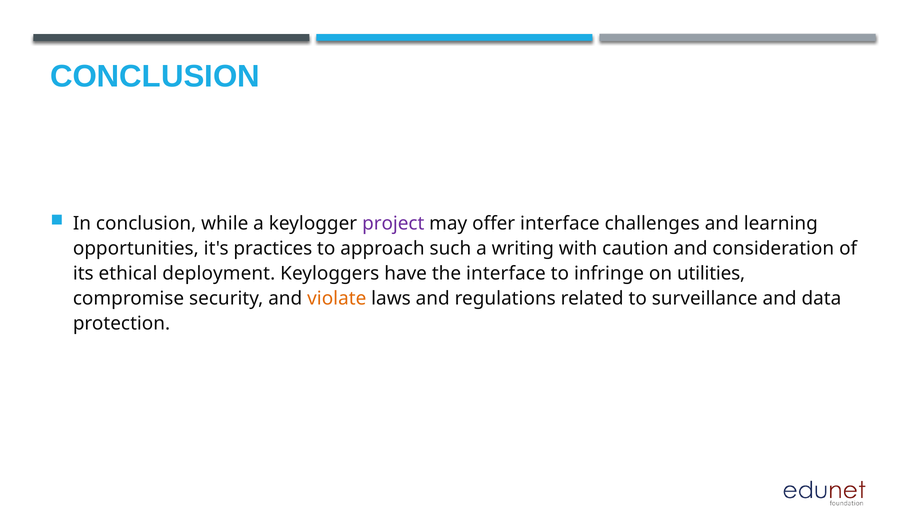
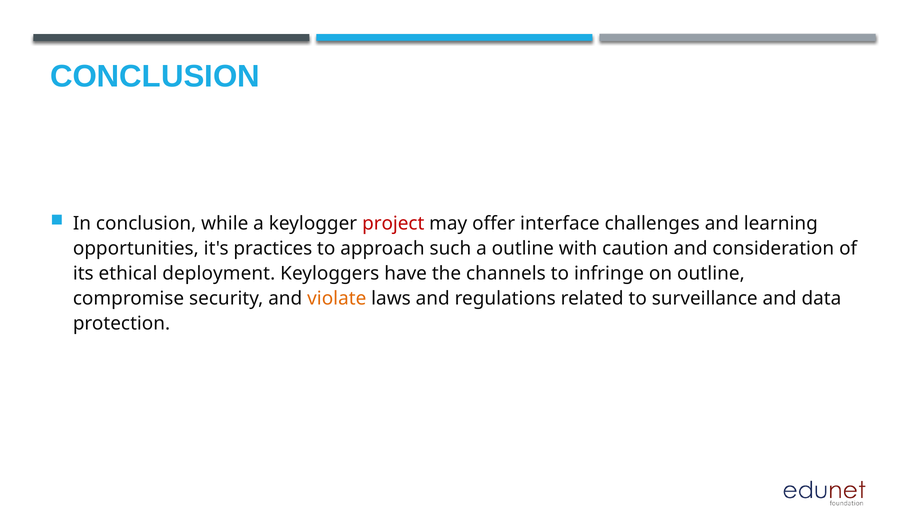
project colour: purple -> red
a writing: writing -> outline
the interface: interface -> channels
on utilities: utilities -> outline
